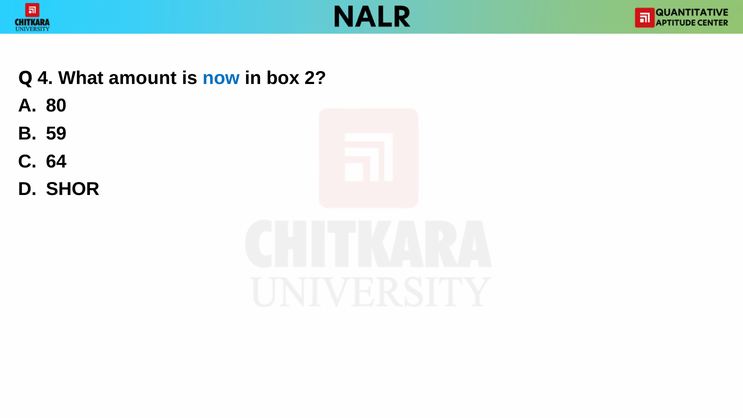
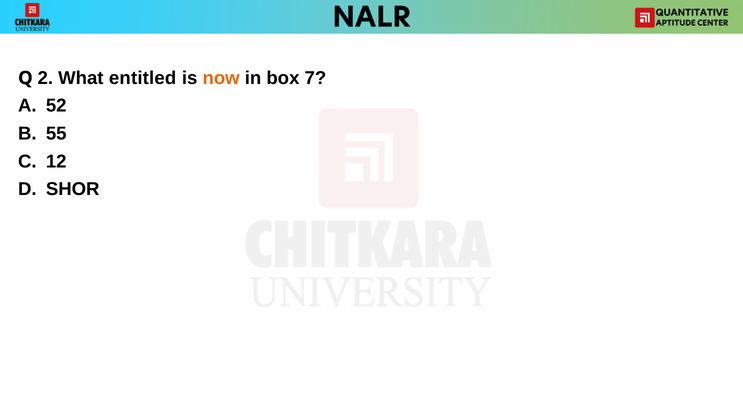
4: 4 -> 2
amount: amount -> entitled
now colour: blue -> orange
2: 2 -> 7
80: 80 -> 52
59: 59 -> 55
64: 64 -> 12
